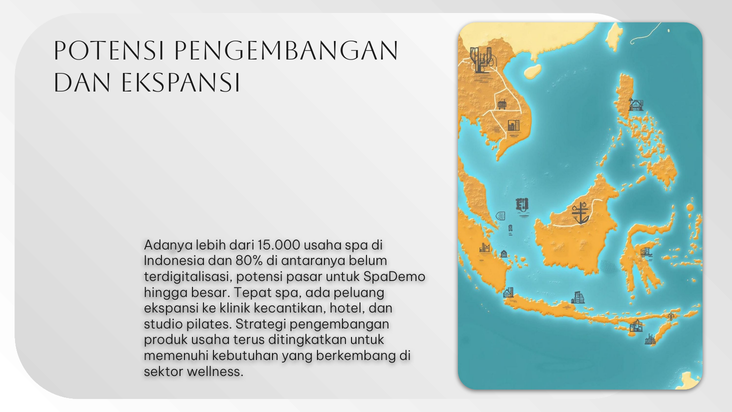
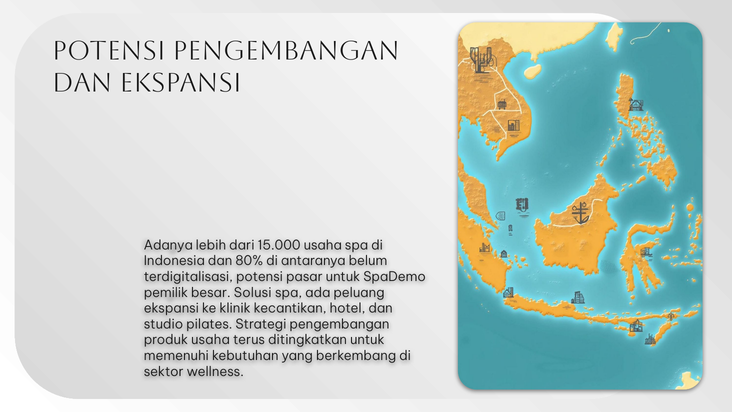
hingga: hingga -> pemilik
Tepat: Tepat -> Solusi
